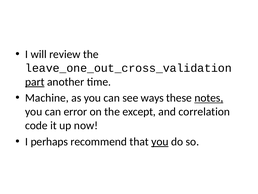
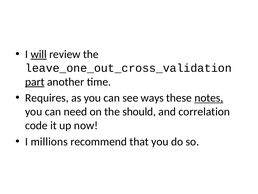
will underline: none -> present
Machine: Machine -> Requires
error: error -> need
except: except -> should
perhaps: perhaps -> millions
you at (160, 141) underline: present -> none
